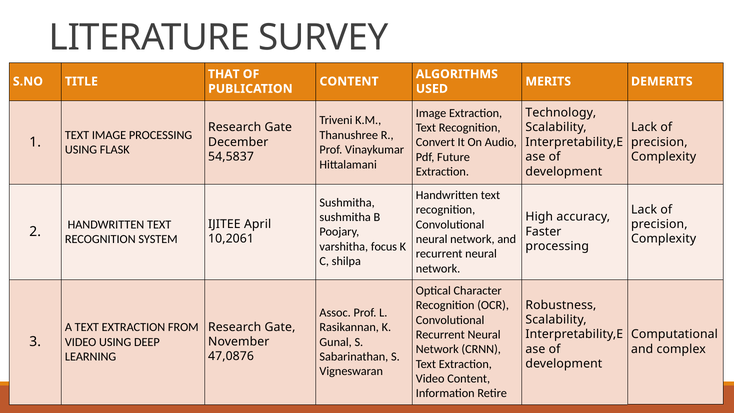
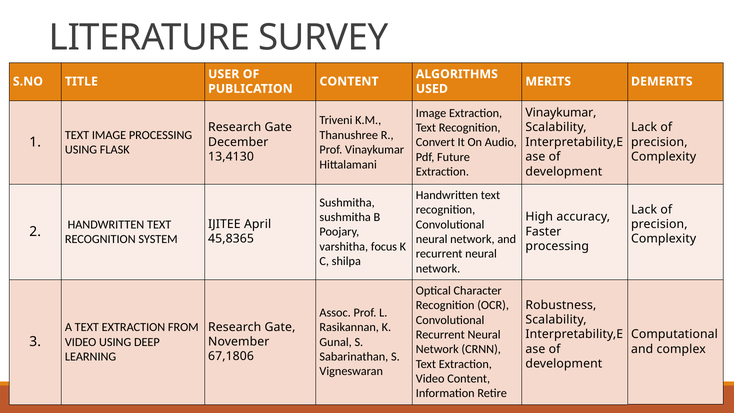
THAT: THAT -> USER
Technology at (561, 113): Technology -> Vinaykumar
54,5837: 54,5837 -> 13,4130
10,2061: 10,2061 -> 45,8365
47,0876: 47,0876 -> 67,1806
